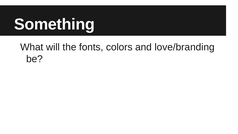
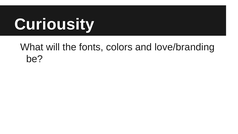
Something: Something -> Curiousity
